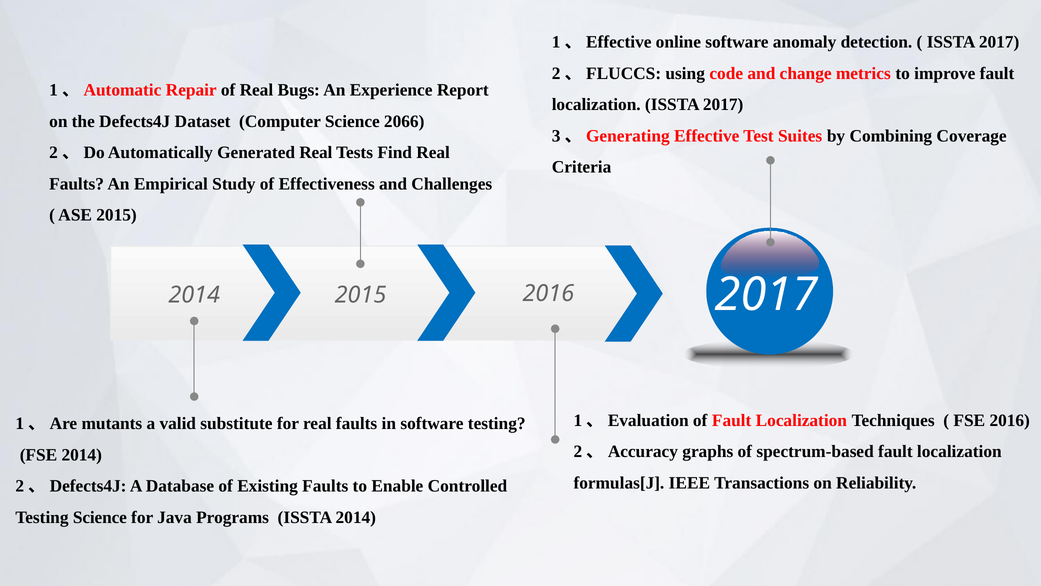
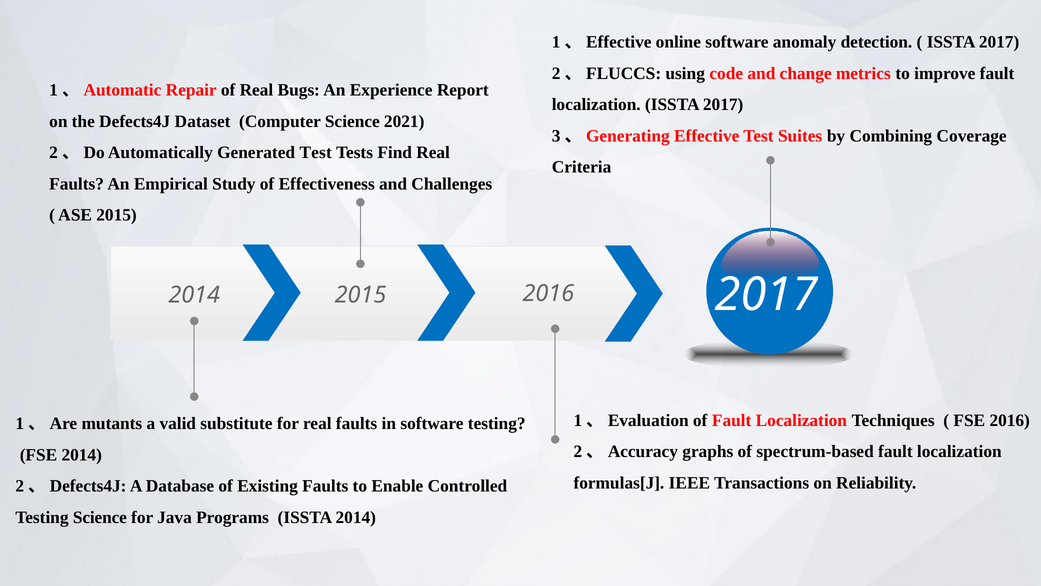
2066: 2066 -> 2021
Generated Real: Real -> Test
